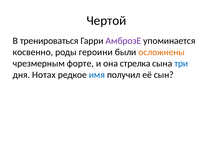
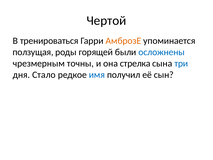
АмброзЕ colour: purple -> orange
косвенно: косвенно -> ползущая
героини: героини -> горящей
осложнены colour: orange -> blue
форте: форте -> точны
Нотах: Нотах -> Стало
